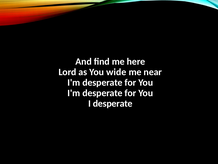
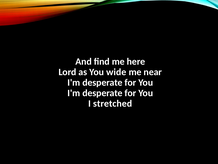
I desperate: desperate -> stretched
